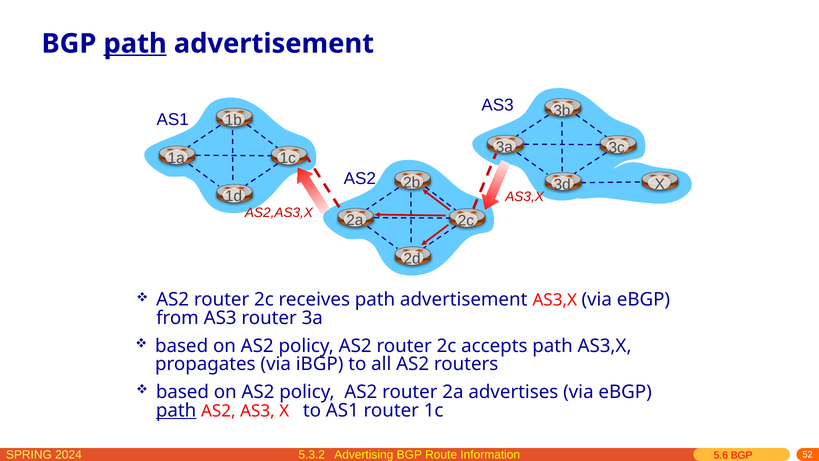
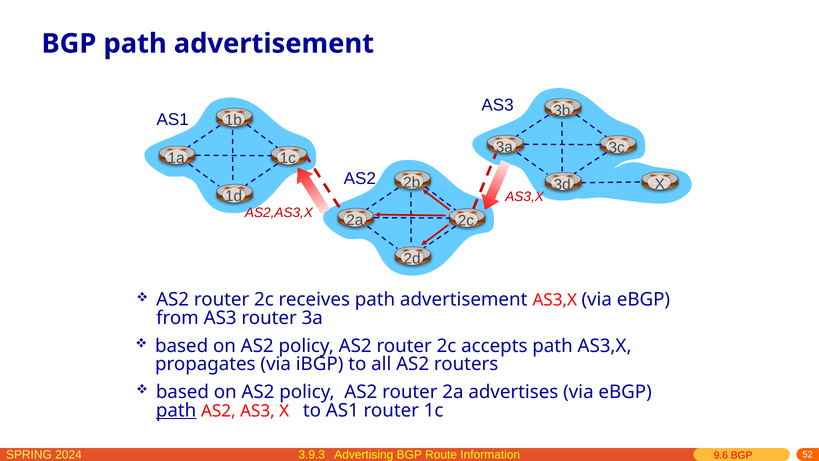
path at (135, 44) underline: present -> none
5.3.2: 5.3.2 -> 3.9.3
5.6: 5.6 -> 9.6
